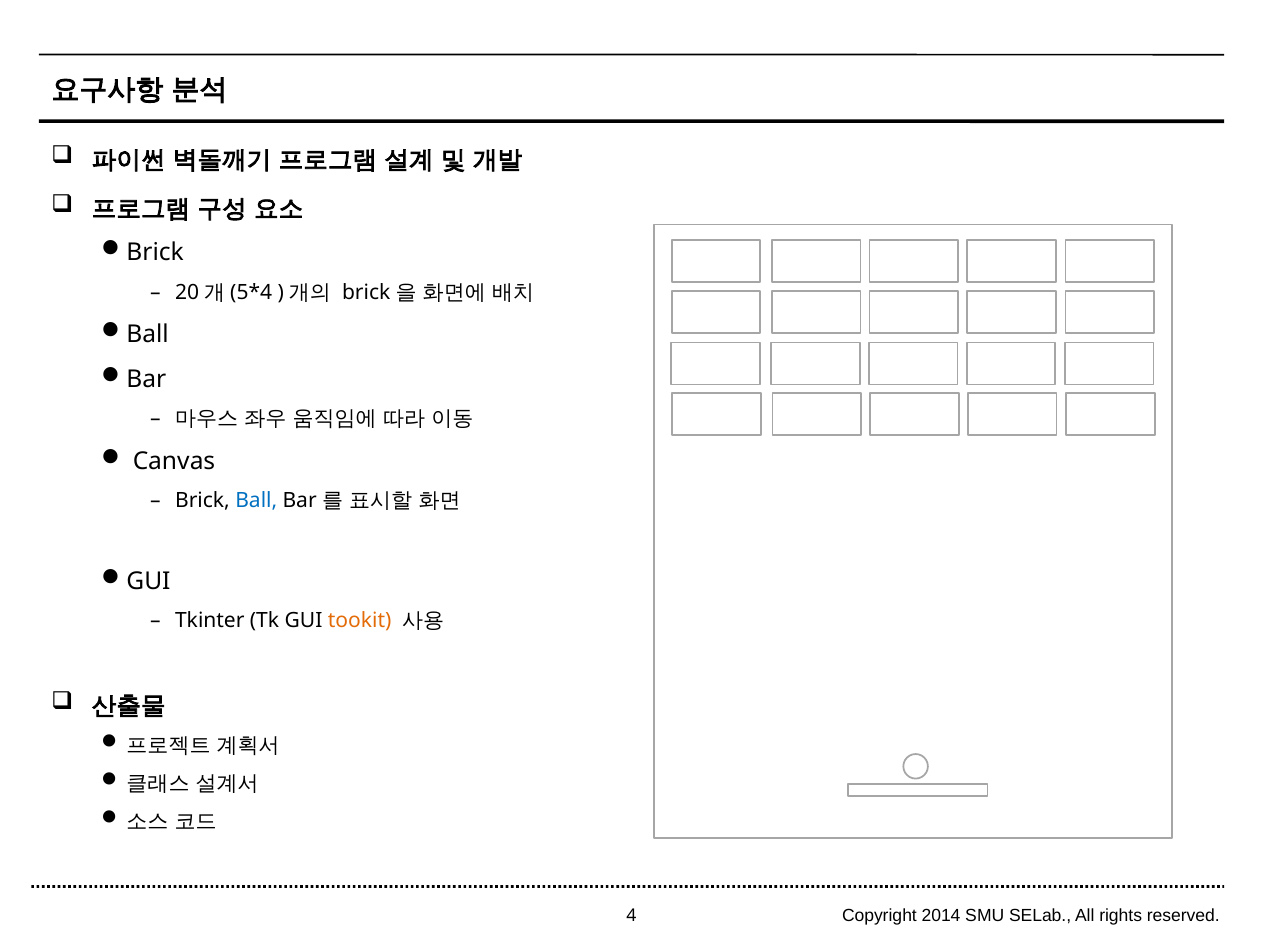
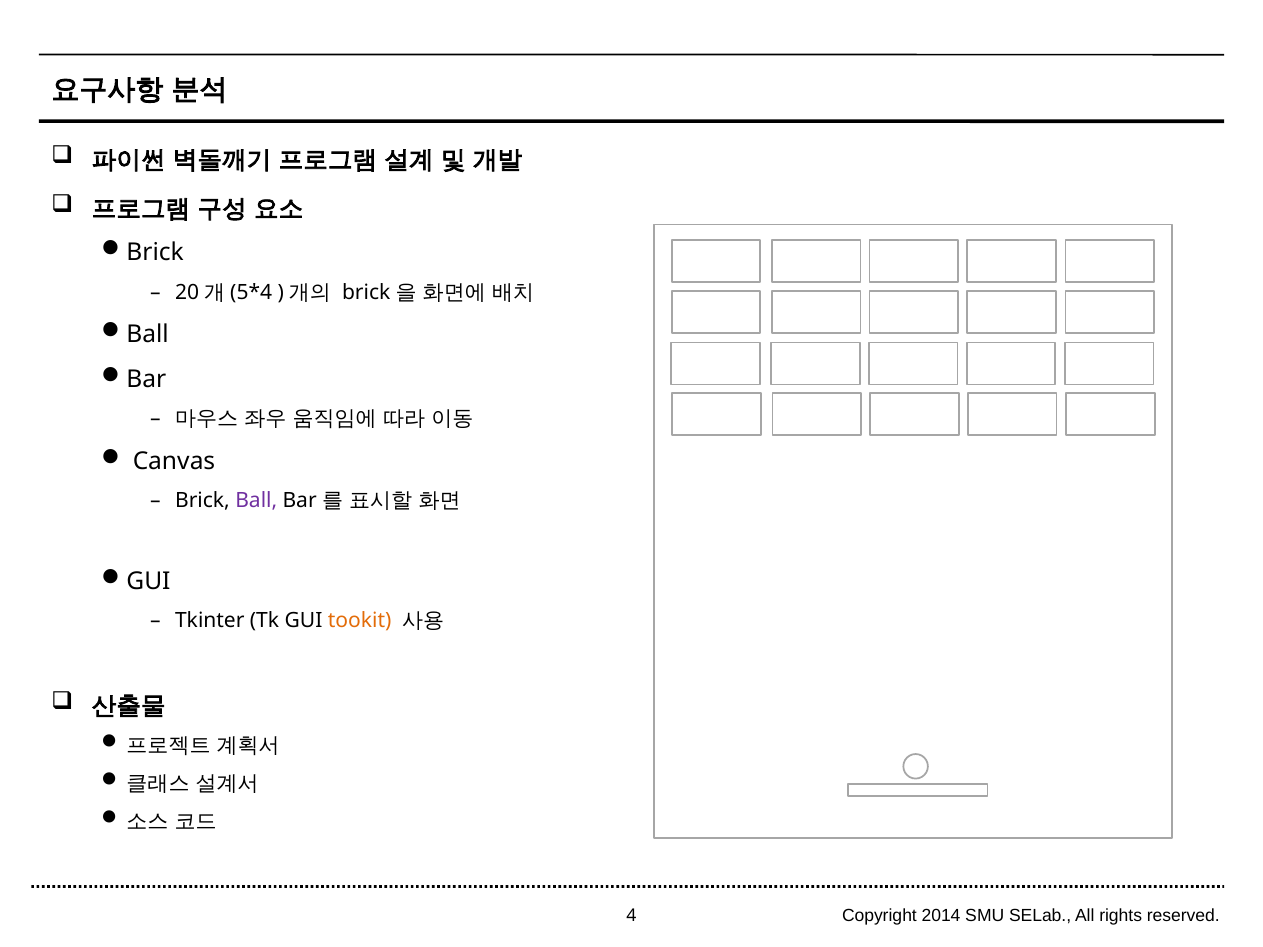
Ball at (256, 501) colour: blue -> purple
